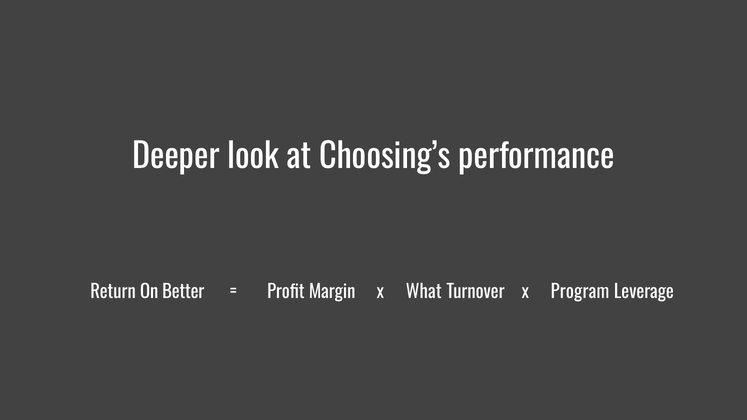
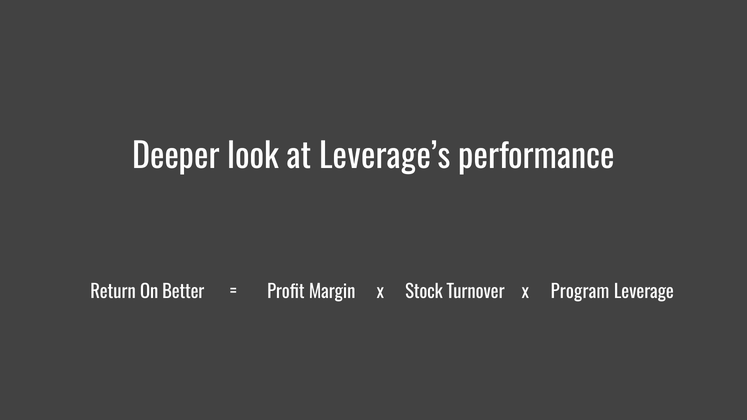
Choosing’s: Choosing’s -> Leverage’s
What: What -> Stock
